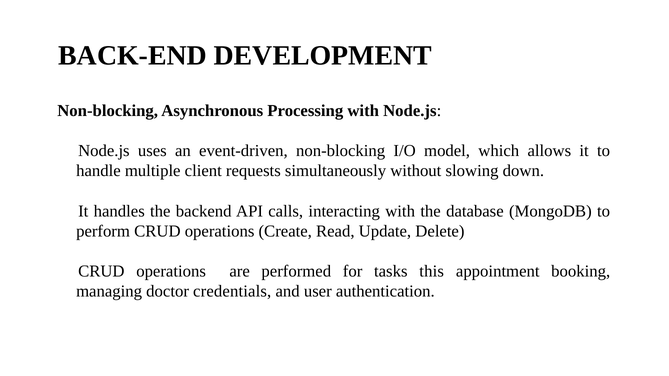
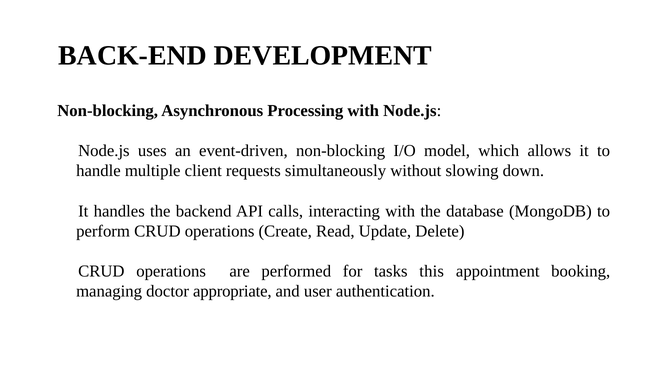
credentials: credentials -> appropriate
